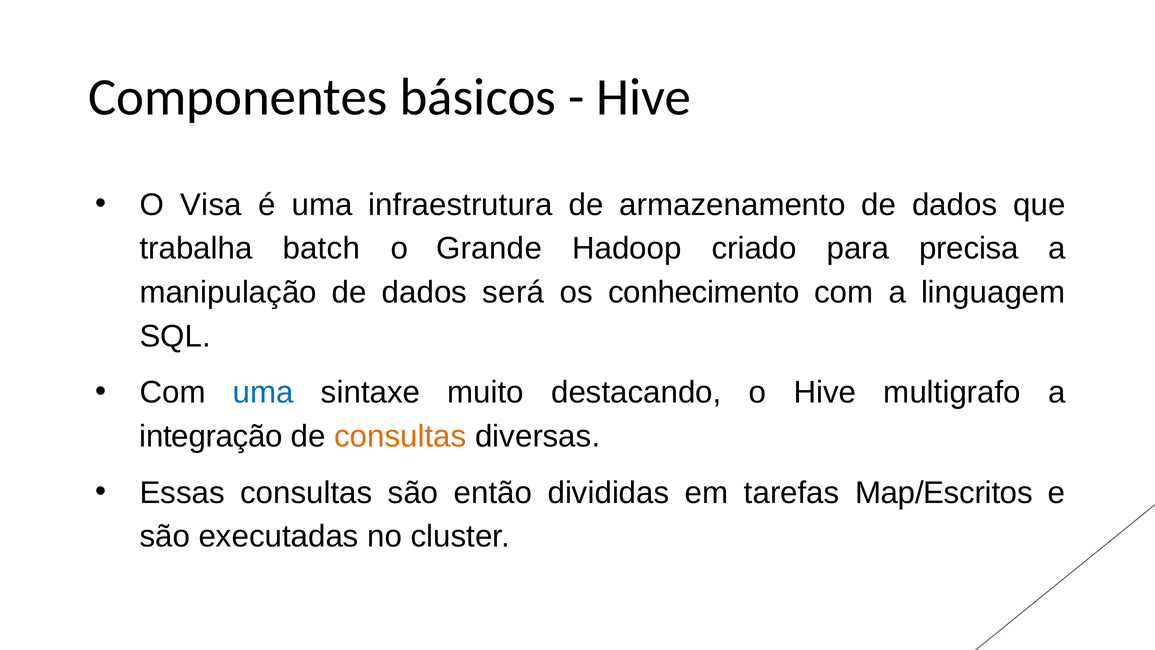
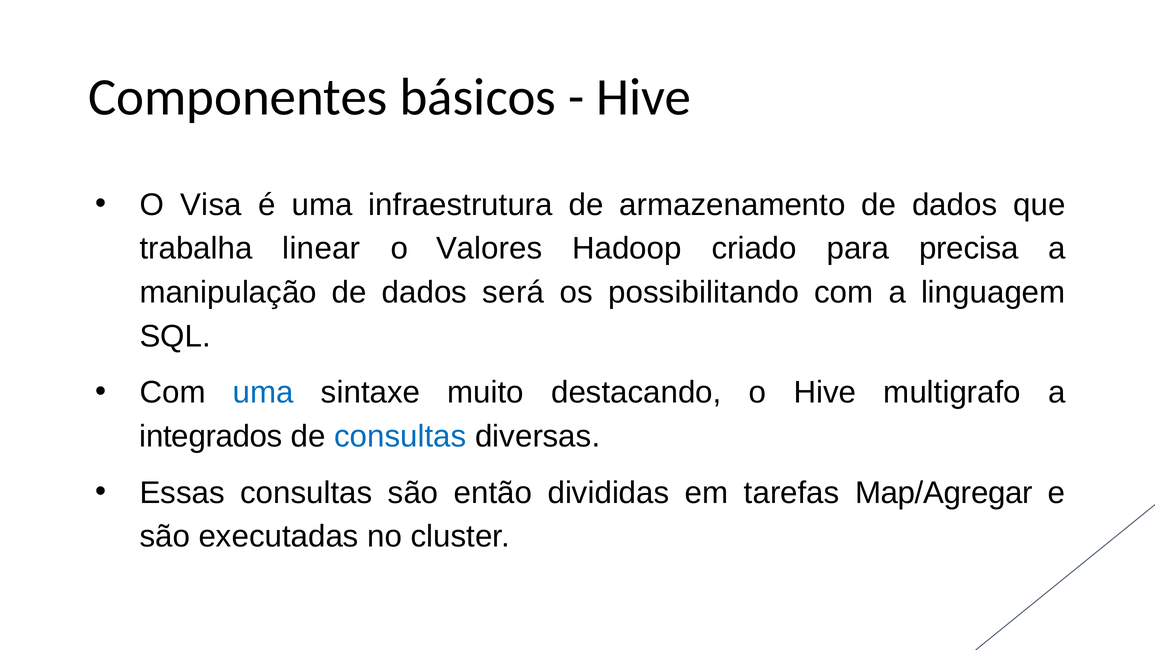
batch: batch -> linear
Grande: Grande -> Valores
conhecimento: conhecimento -> possibilitando
integração: integração -> integrados
consultas at (400, 436) colour: orange -> blue
Map/Escritos: Map/Escritos -> Map/Agregar
